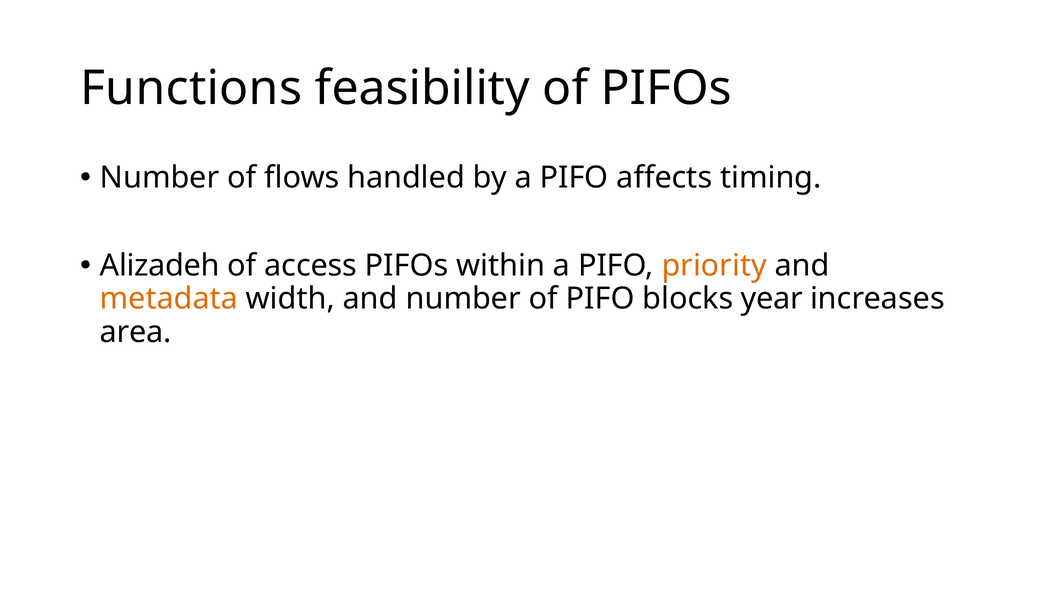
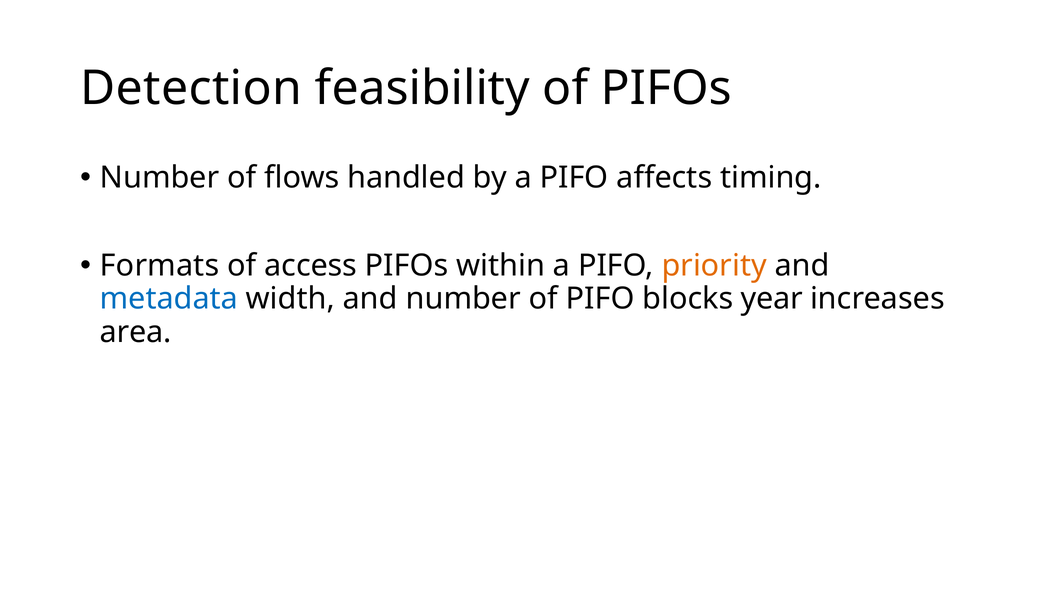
Functions: Functions -> Detection
Alizadeh: Alizadeh -> Formats
metadata colour: orange -> blue
